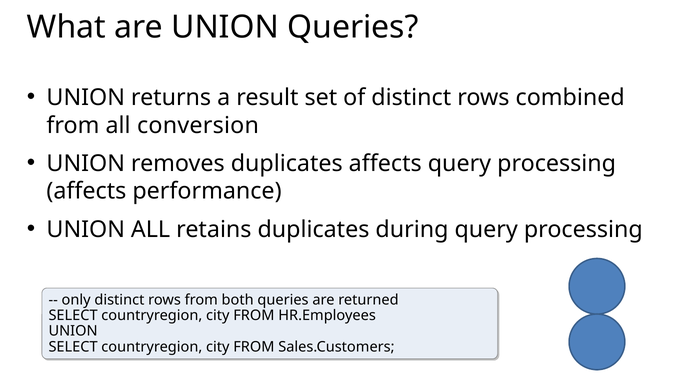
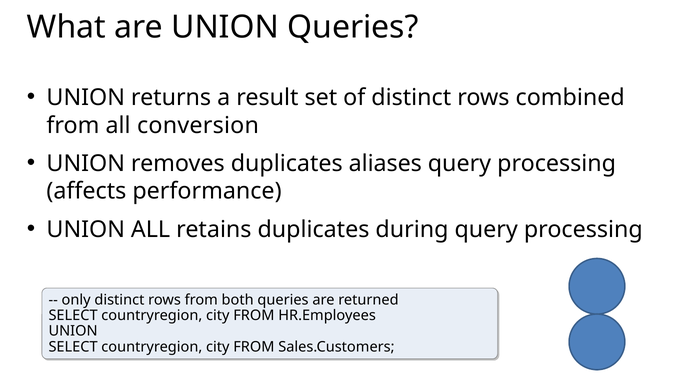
duplicates affects: affects -> aliases
